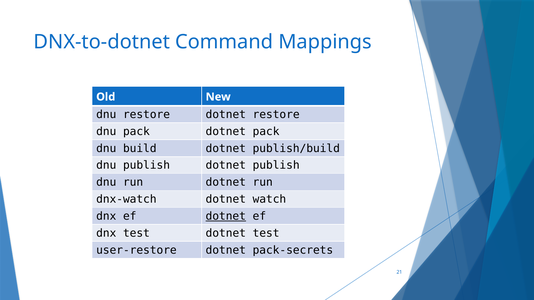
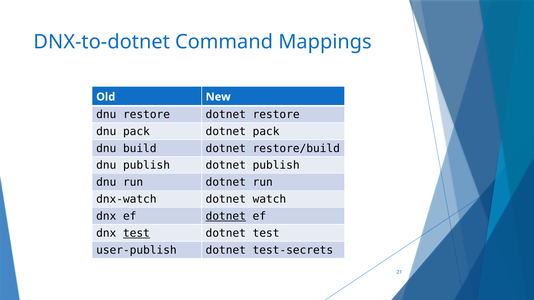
publish/build: publish/build -> restore/build
test at (136, 233) underline: none -> present
user-restore: user-restore -> user-publish
pack-secrets: pack-secrets -> test-secrets
